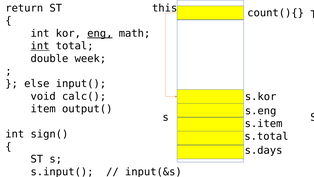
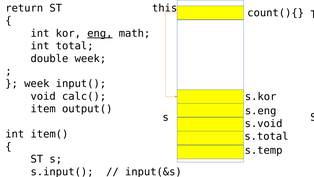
int at (40, 46) underline: present -> none
else at (37, 84): else -> week
s.item: s.item -> s.void
sign(: sign( -> item(
s.days: s.days -> s.temp
